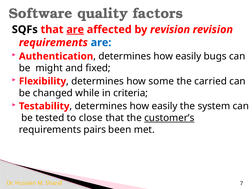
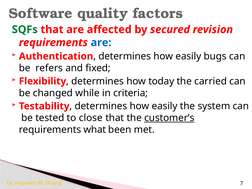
SQFs colour: black -> green
are at (75, 30) underline: present -> none
by revision: revision -> secured
might: might -> refers
some: some -> today
pairs: pairs -> what
